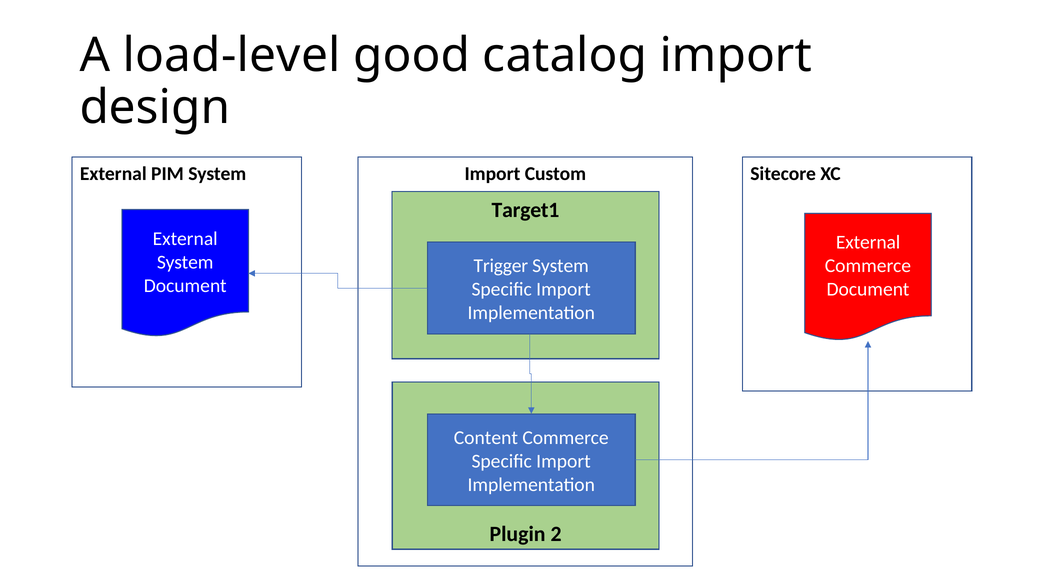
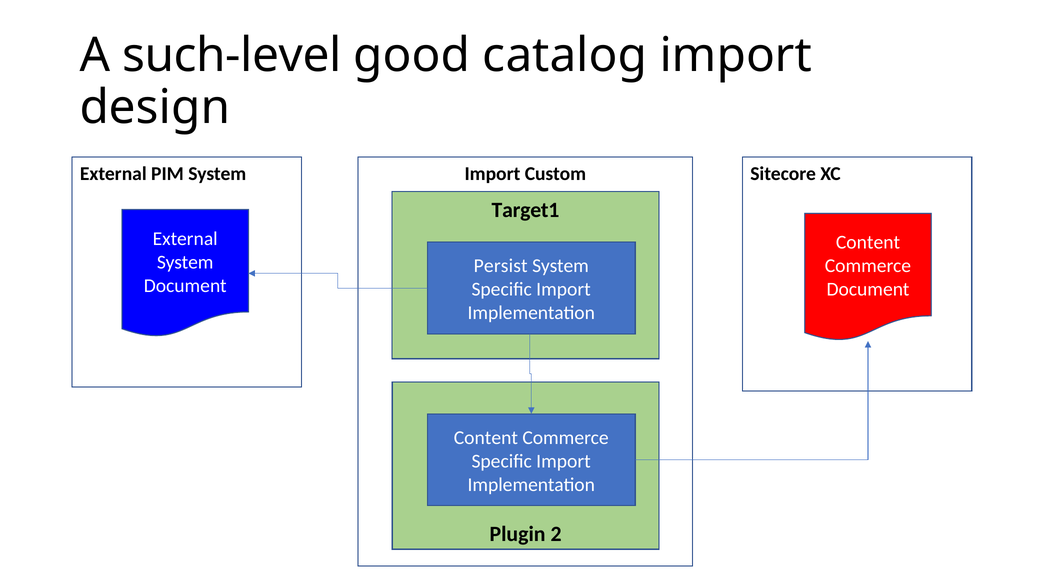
load-level: load-level -> such-level
External at (868, 243): External -> Content
Trigger: Trigger -> Persist
